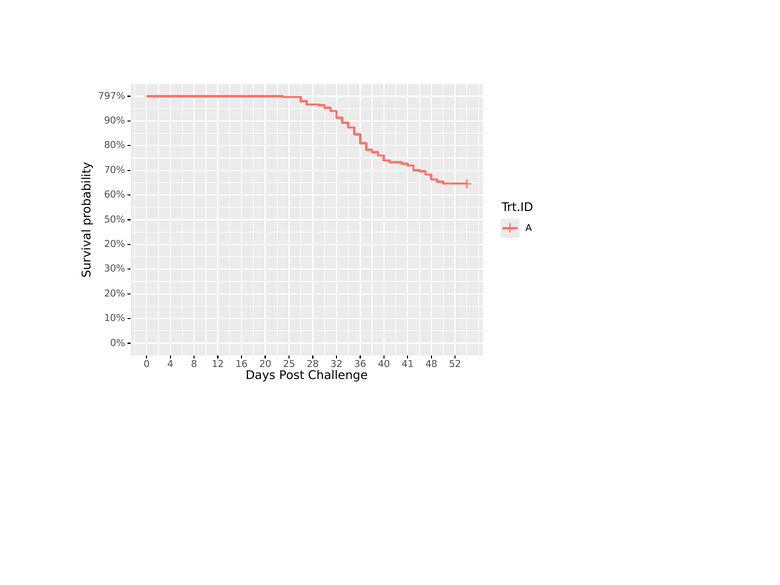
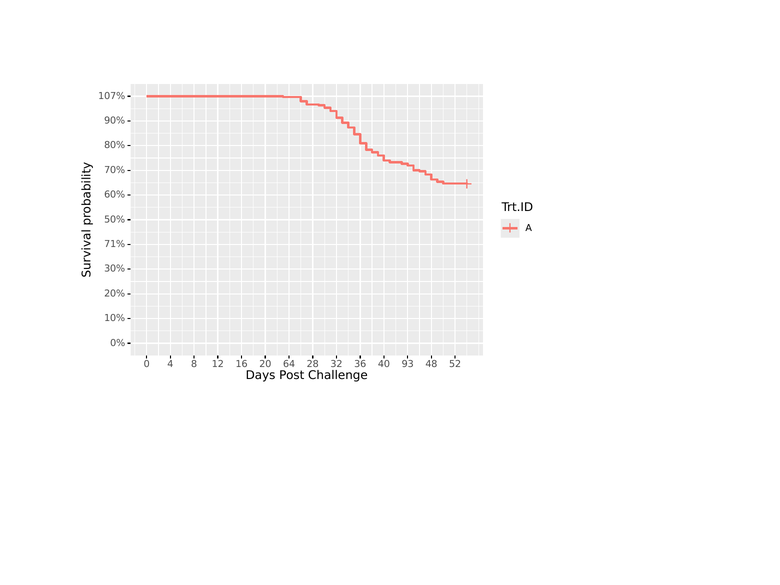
797%: 797% -> 107%
20% at (115, 244): 20% -> 71%
25: 25 -> 64
41: 41 -> 93
